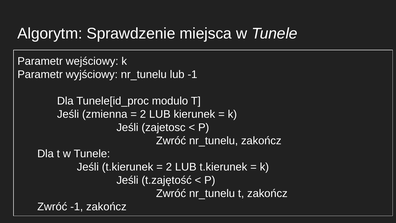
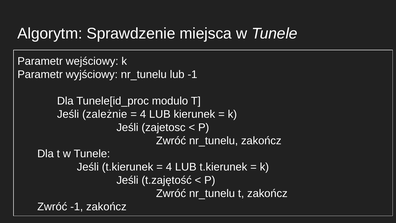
zmienna: zmienna -> zależnie
2 at (143, 114): 2 -> 4
2 at (169, 167): 2 -> 4
